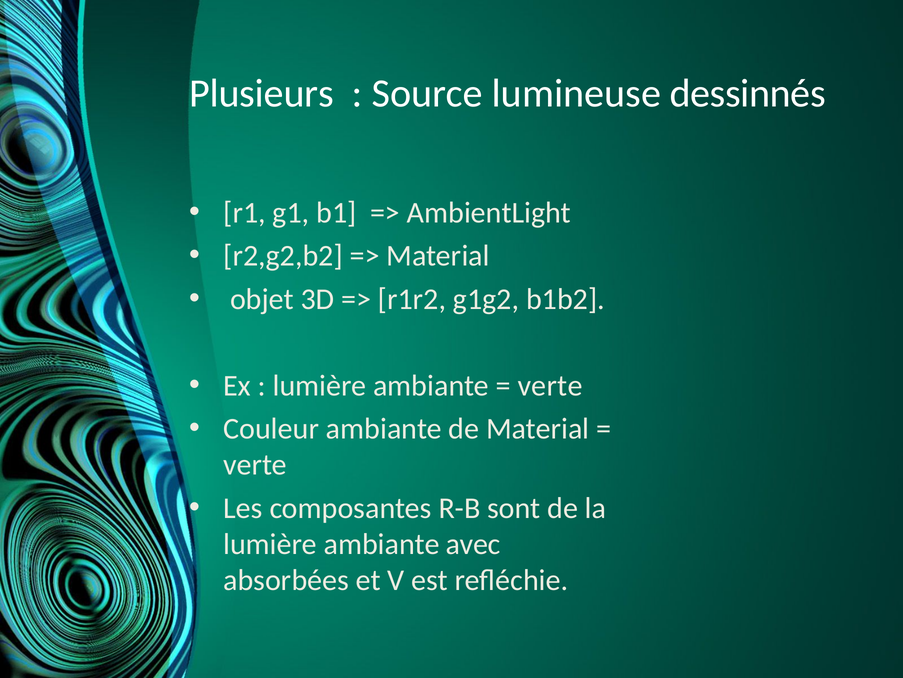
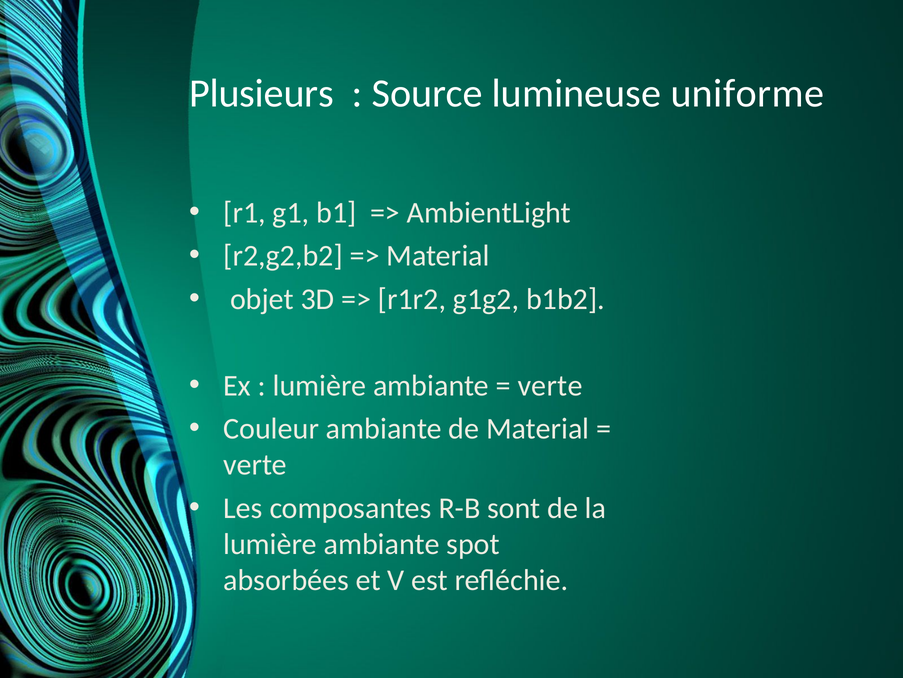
dessinnés: dessinnés -> uniforme
avec: avec -> spot
